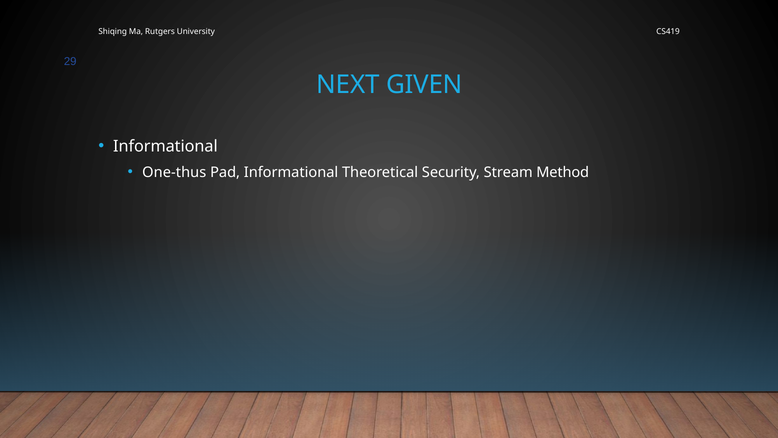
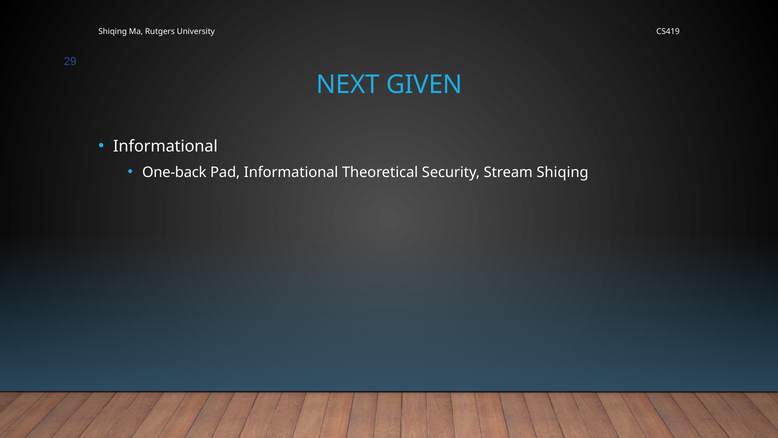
One-thus: One-thus -> One-back
Stream Method: Method -> Shiqing
